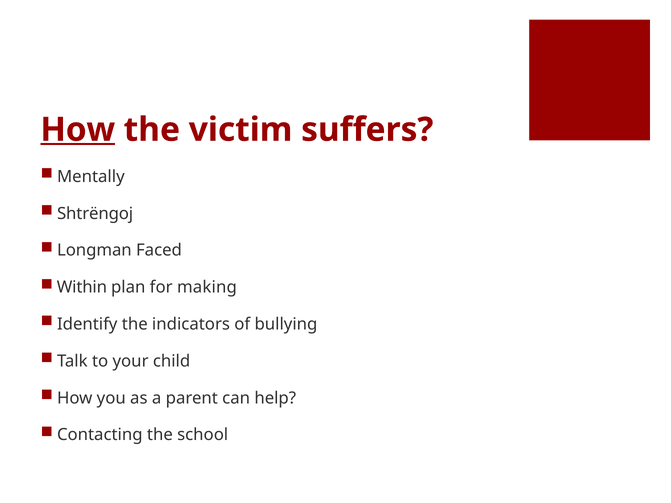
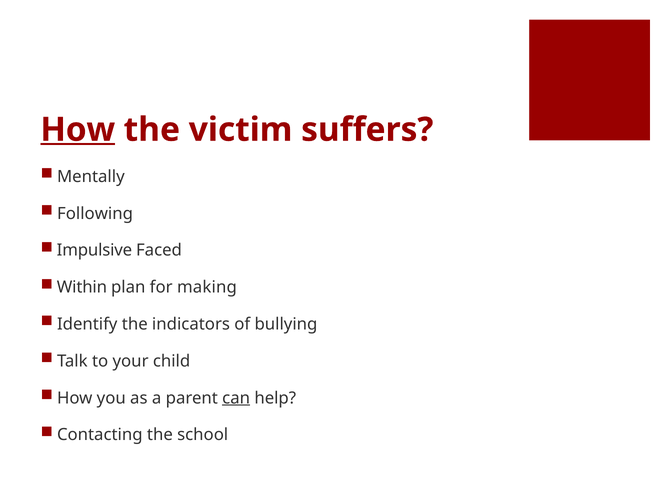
Shtrëngoj: Shtrëngoj -> Following
Longman: Longman -> Impulsive
can underline: none -> present
